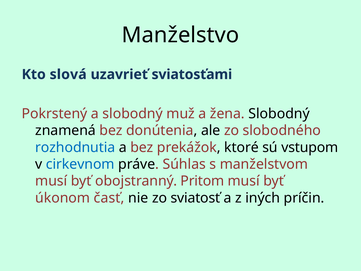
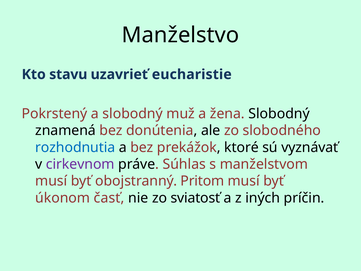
slová: slová -> stavu
sviatosťami: sviatosťami -> eucharistie
vstupom: vstupom -> vyznávať
cirkevnom colour: blue -> purple
